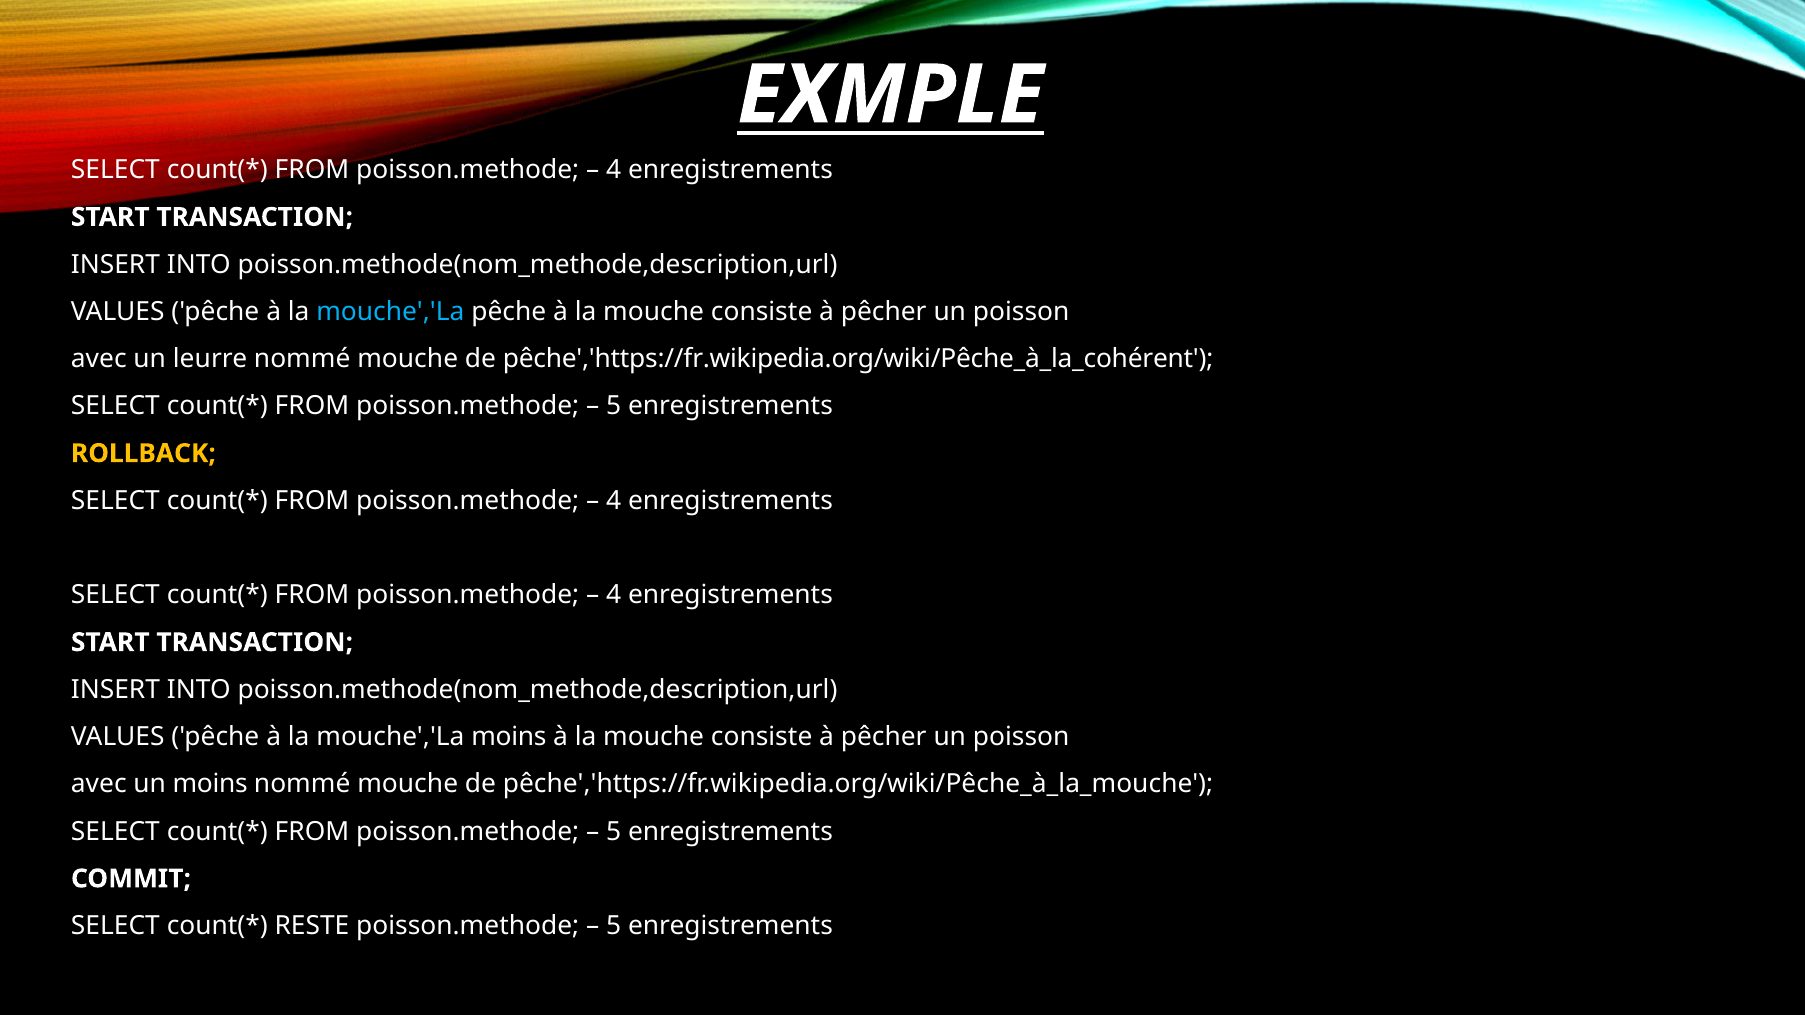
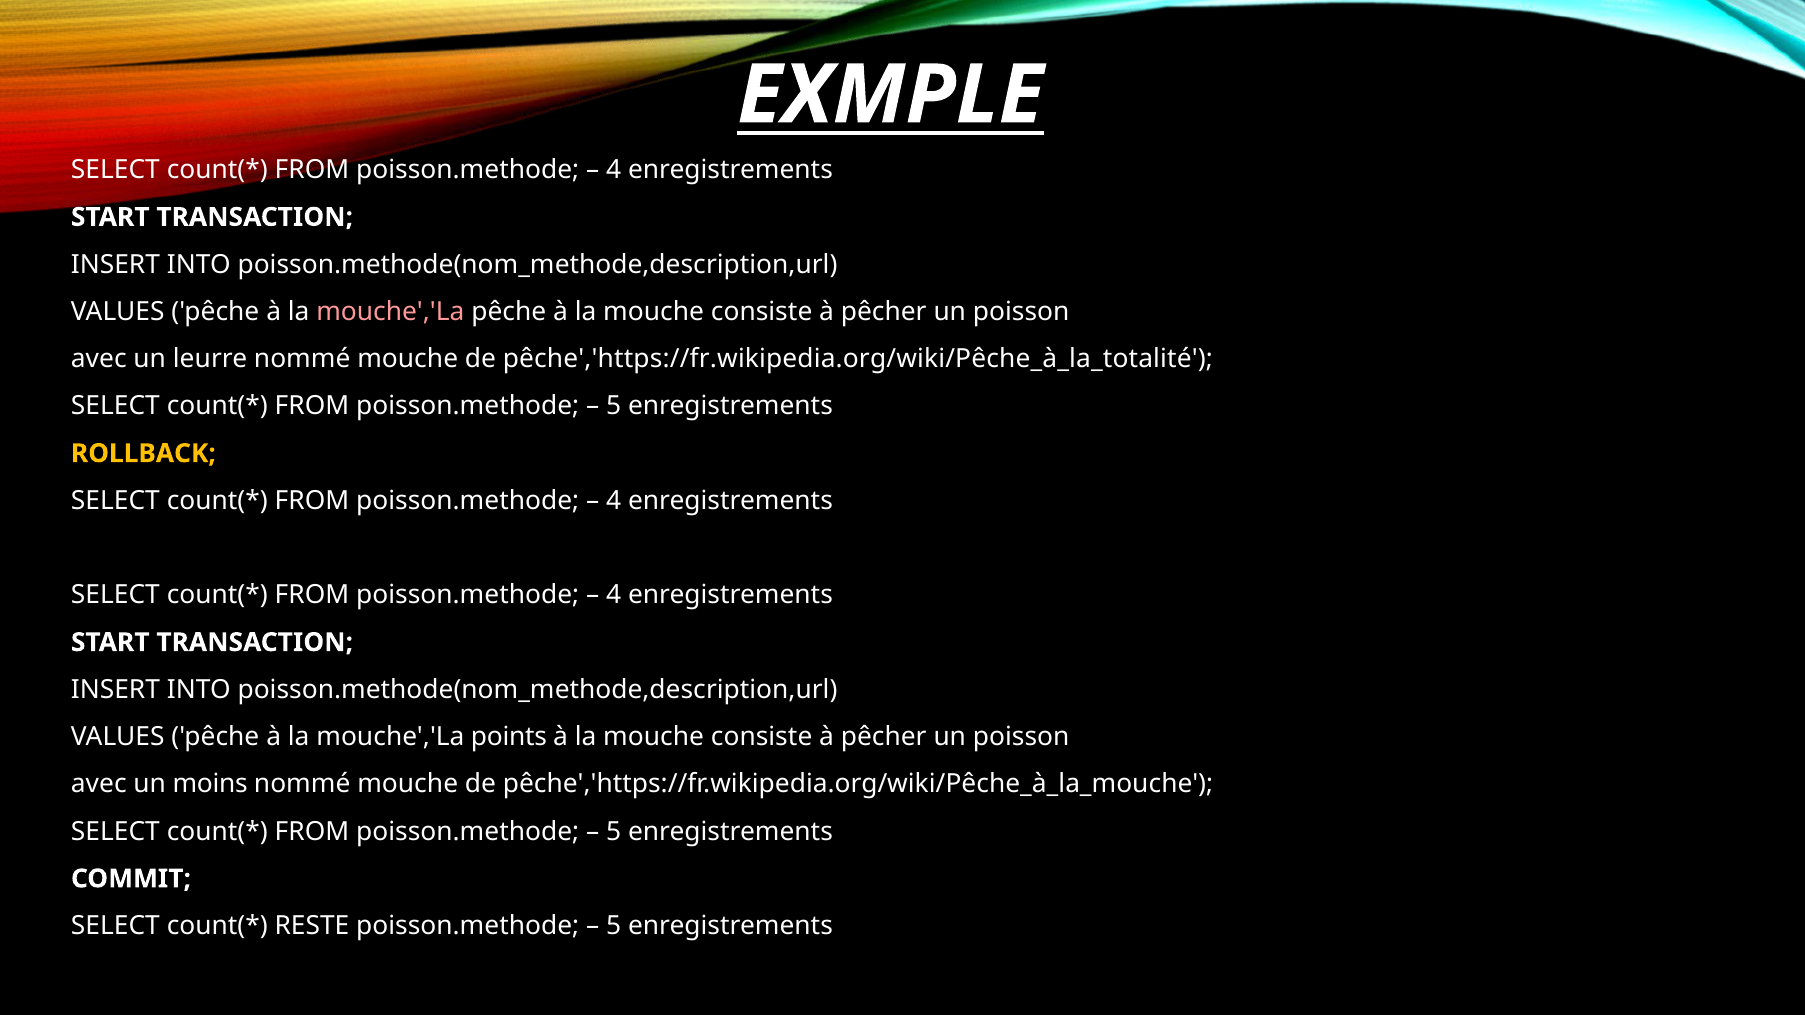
mouche','La at (390, 312) colour: light blue -> pink
pêche','https://fr.wikipedia.org/wiki/Pêche_à_la_cohérent: pêche','https://fr.wikipedia.org/wiki/Pêche_à_la_cohérent -> pêche','https://fr.wikipedia.org/wiki/Pêche_à_la_totalité
mouche','La moins: moins -> points
